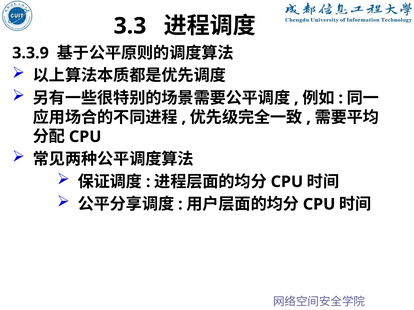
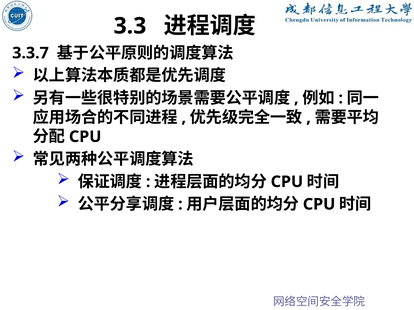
3.3.9: 3.3.9 -> 3.3.7
